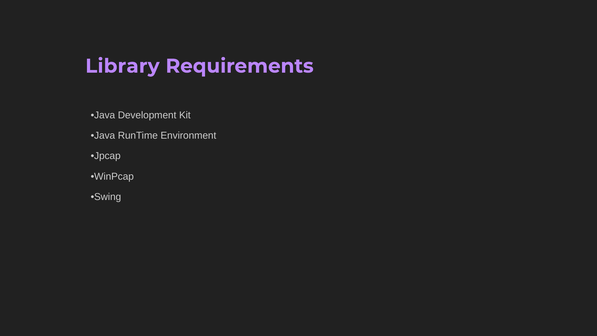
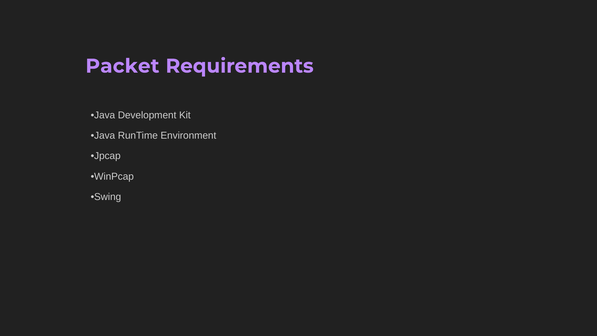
Library: Library -> Packet
